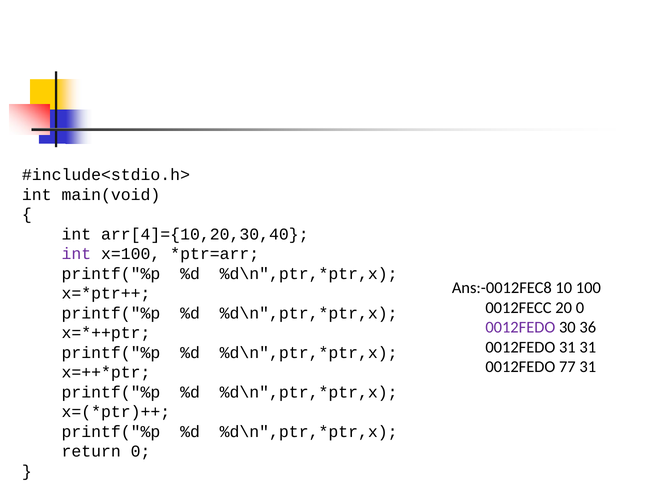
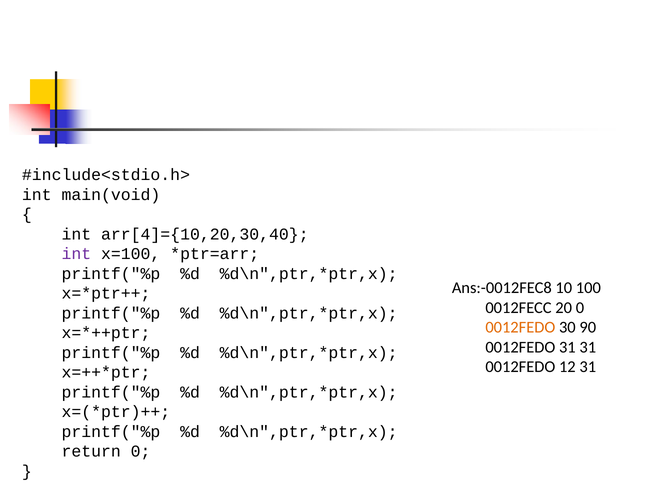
0012FEDO at (520, 328) colour: purple -> orange
36: 36 -> 90
77: 77 -> 12
